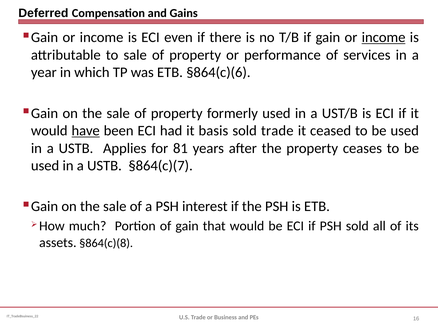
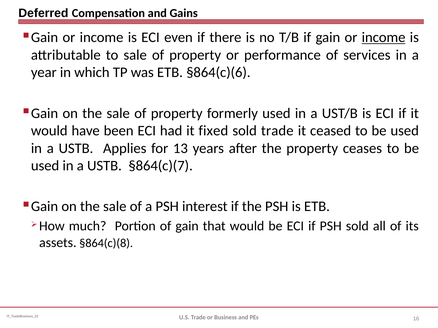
have underline: present -> none
basis: basis -> fixed
81: 81 -> 13
